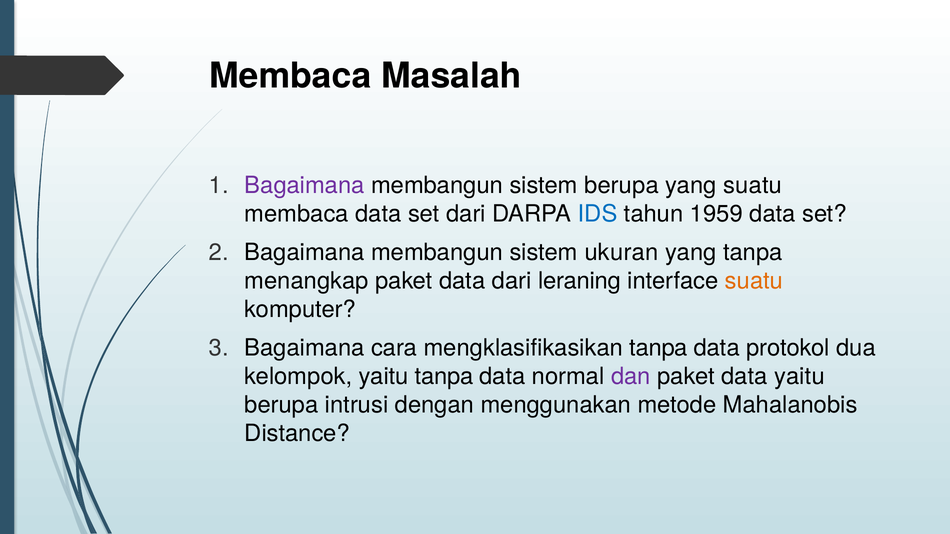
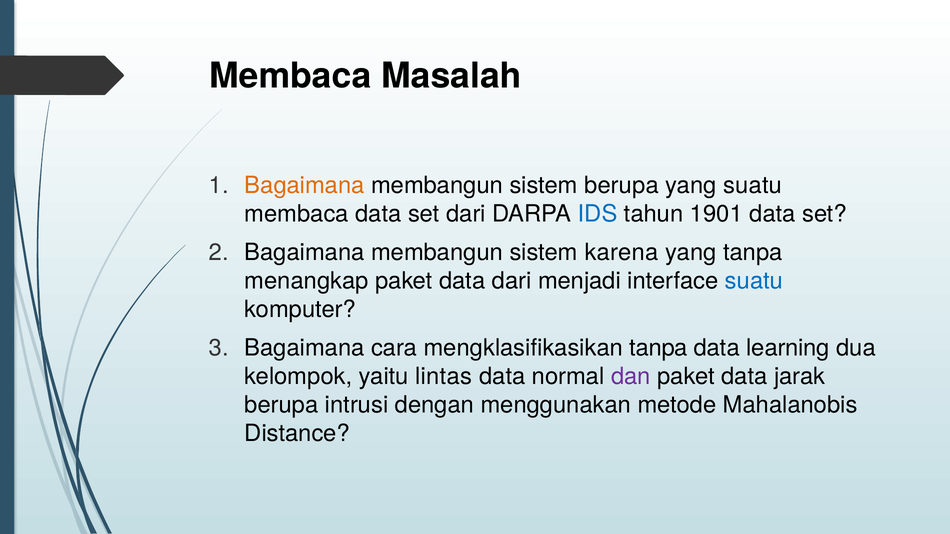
Bagaimana at (304, 186) colour: purple -> orange
1959: 1959 -> 1901
ukuran: ukuran -> karena
leraning: leraning -> menjadi
suatu at (754, 281) colour: orange -> blue
protokol: protokol -> learning
yaitu tanpa: tanpa -> lintas
data yaitu: yaitu -> jarak
